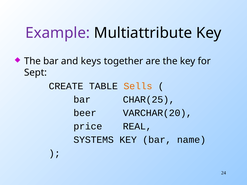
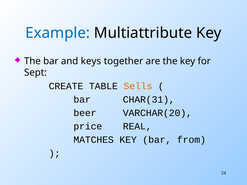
Example colour: purple -> blue
CHAR(25: CHAR(25 -> CHAR(31
SYSTEMS: SYSTEMS -> MATCHES
name: name -> from
